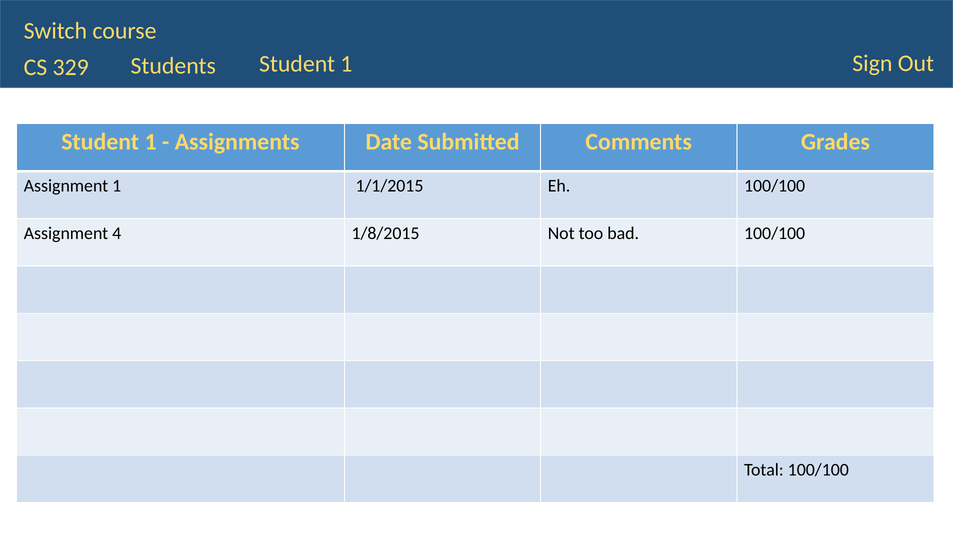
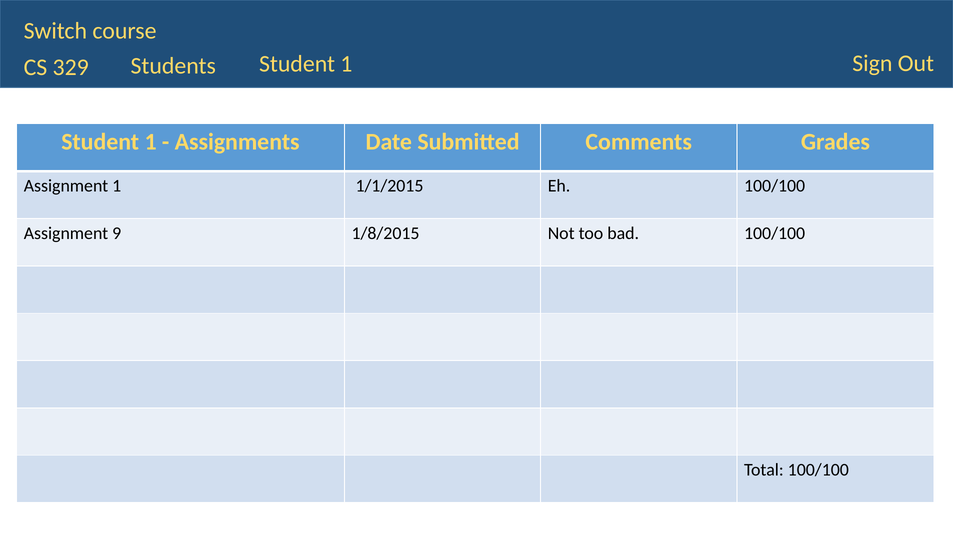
4: 4 -> 9
